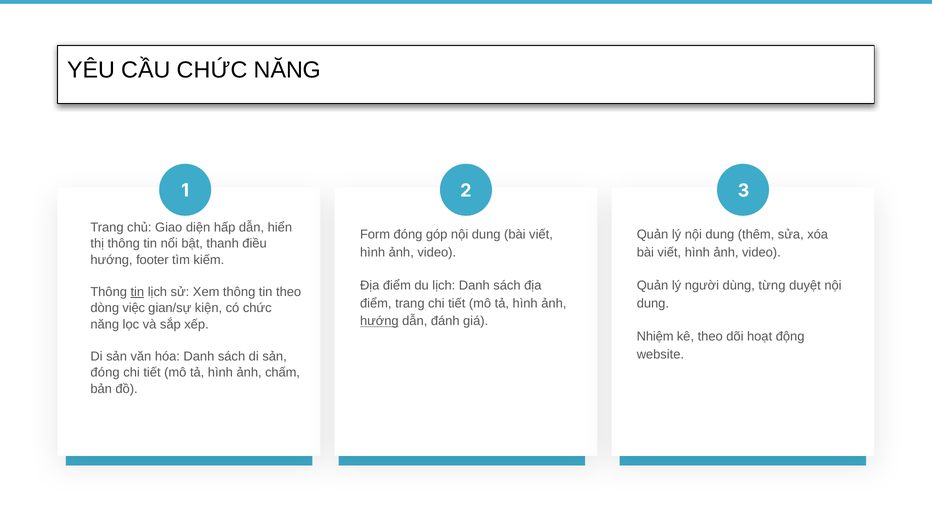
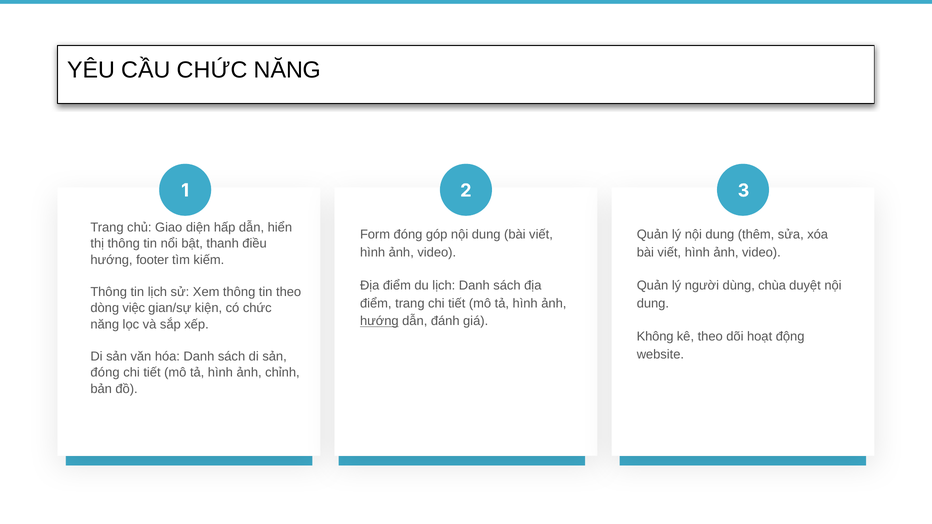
từng: từng -> chùa
tin at (137, 292) underline: present -> none
Nhiệm: Nhiệm -> Không
chấm: chấm -> chỉnh
